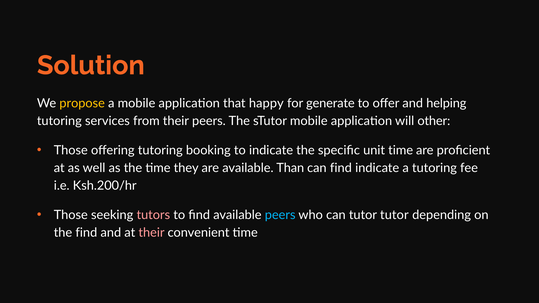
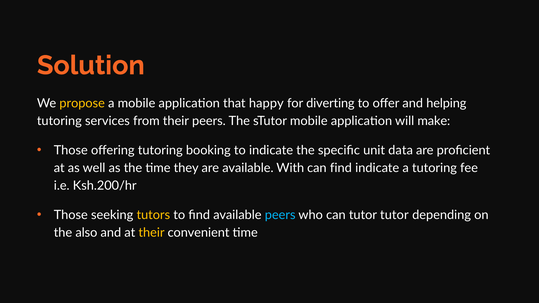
generate: generate -> diverting
other: other -> make
unit time: time -> data
Than: Than -> With
tutors colour: pink -> yellow
the find: find -> also
their at (152, 233) colour: pink -> yellow
